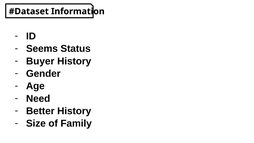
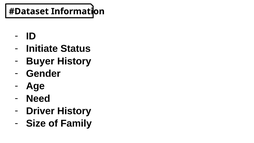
Seems: Seems -> Initiate
Better: Better -> Driver
